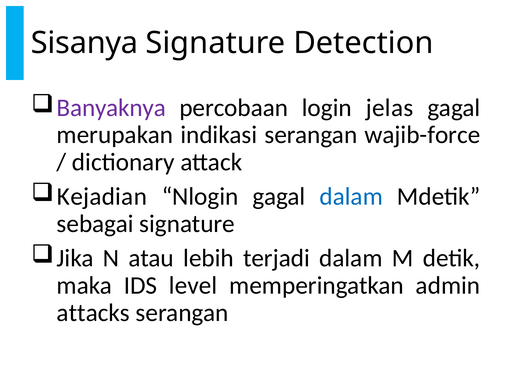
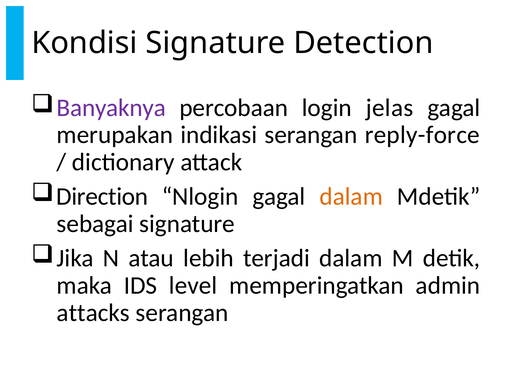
Sisanya: Sisanya -> Kondisi
wajib-force: wajib-force -> reply-force
Kejadian: Kejadian -> Direction
dalam at (351, 196) colour: blue -> orange
